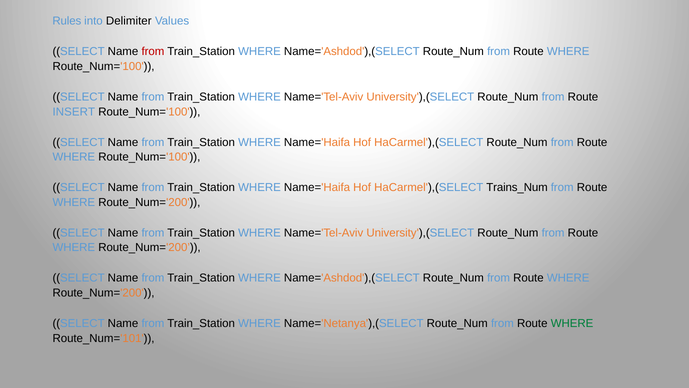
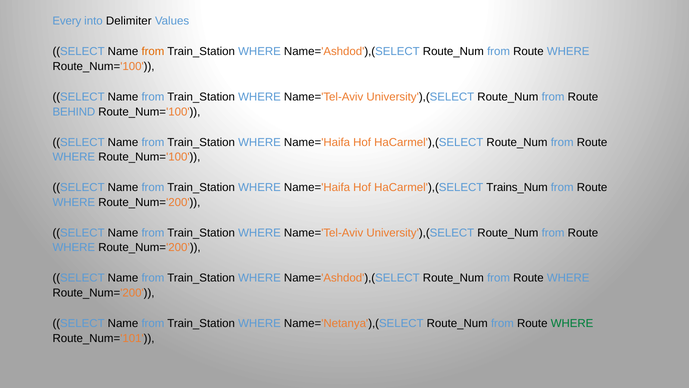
Rules: Rules -> Every
from at (153, 52) colour: red -> orange
INSERT: INSERT -> BEHIND
